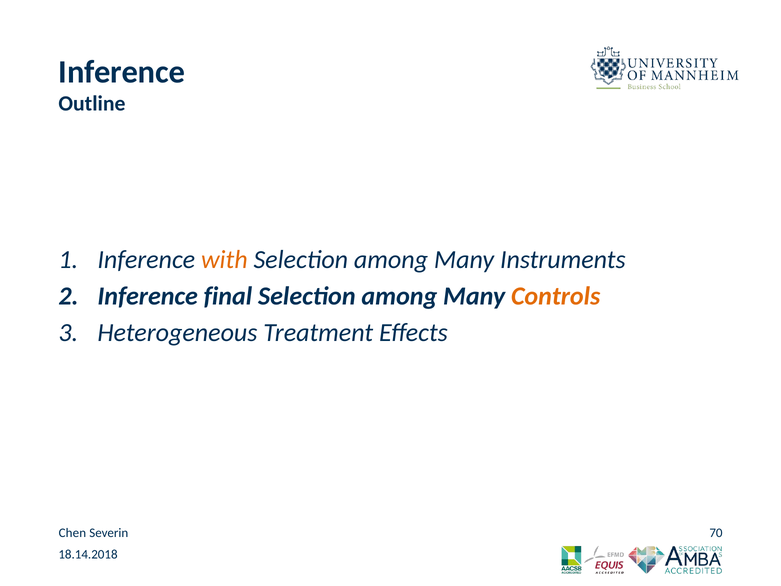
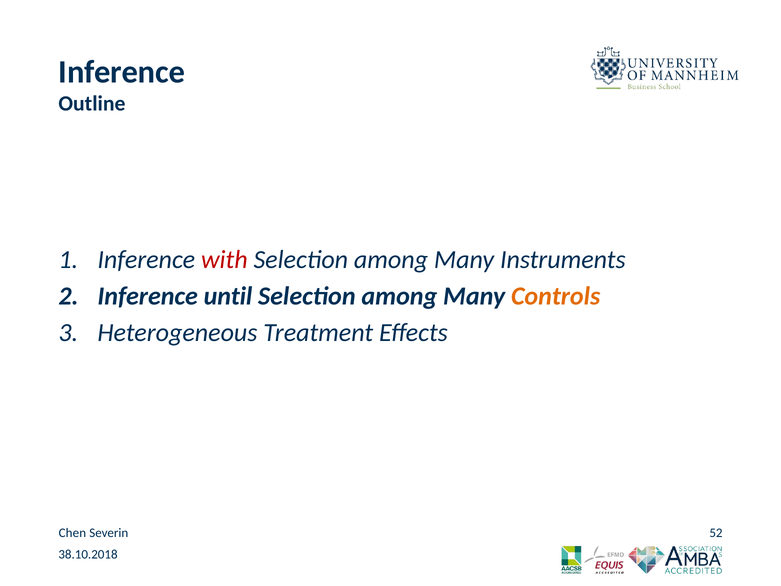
with colour: orange -> red
final: final -> until
70: 70 -> 52
18.14.2018: 18.14.2018 -> 38.10.2018
